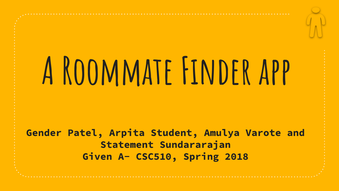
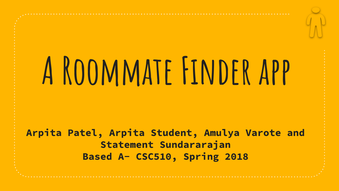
Gender at (44, 132): Gender -> Arpita
Given: Given -> Based
